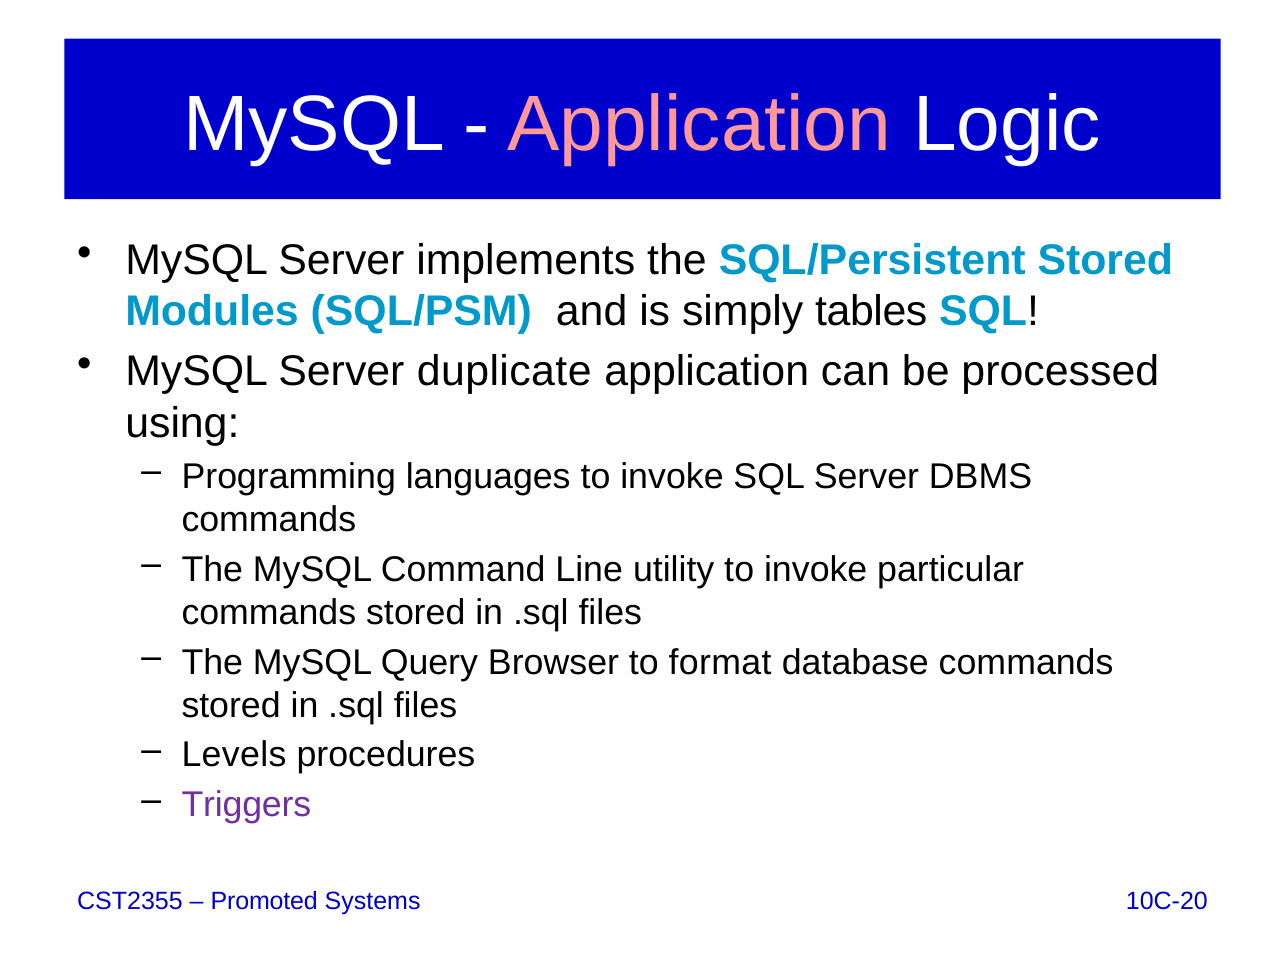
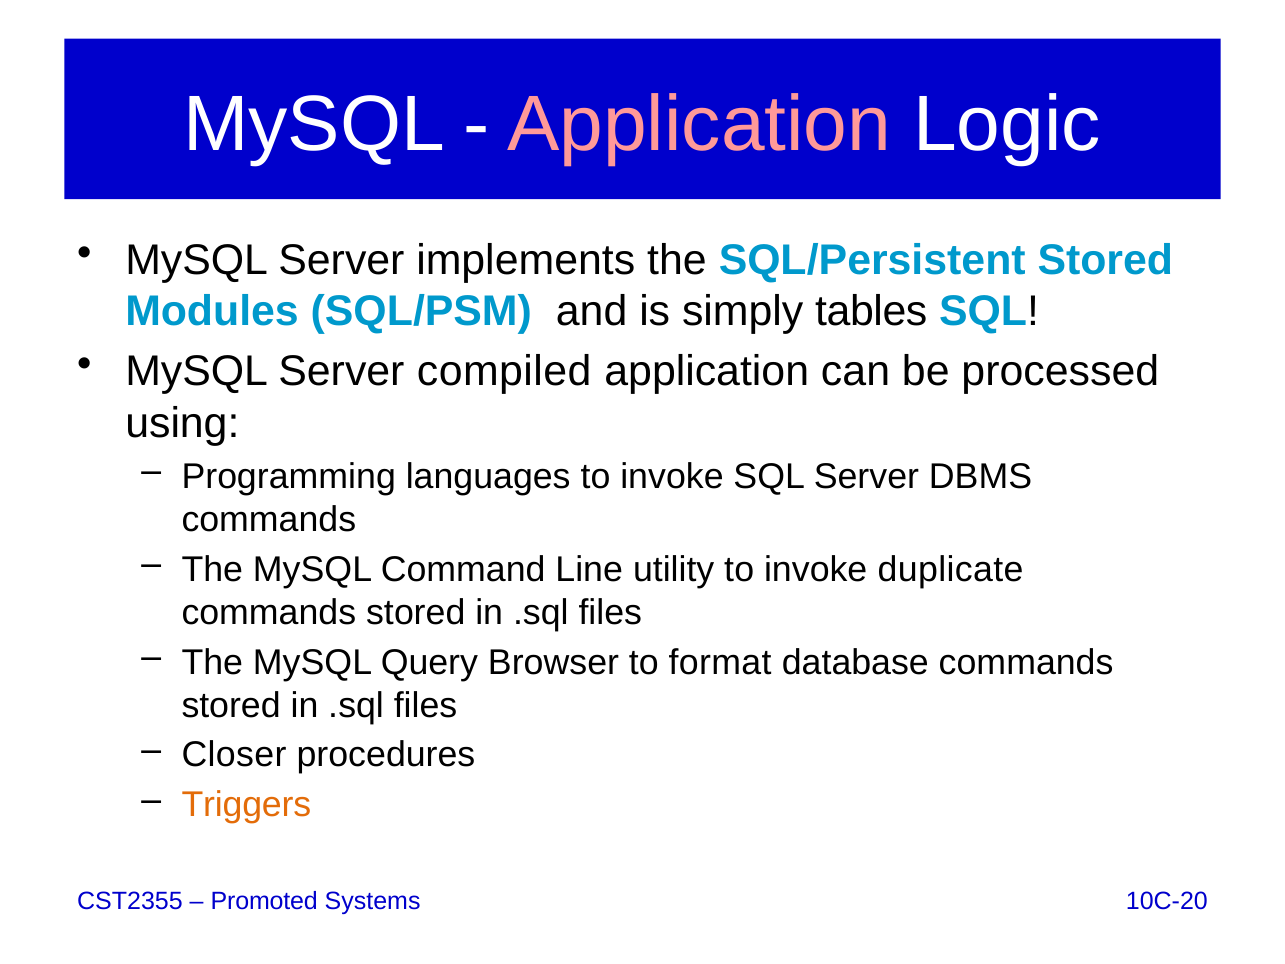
duplicate: duplicate -> compiled
particular: particular -> duplicate
Levels: Levels -> Closer
Triggers colour: purple -> orange
